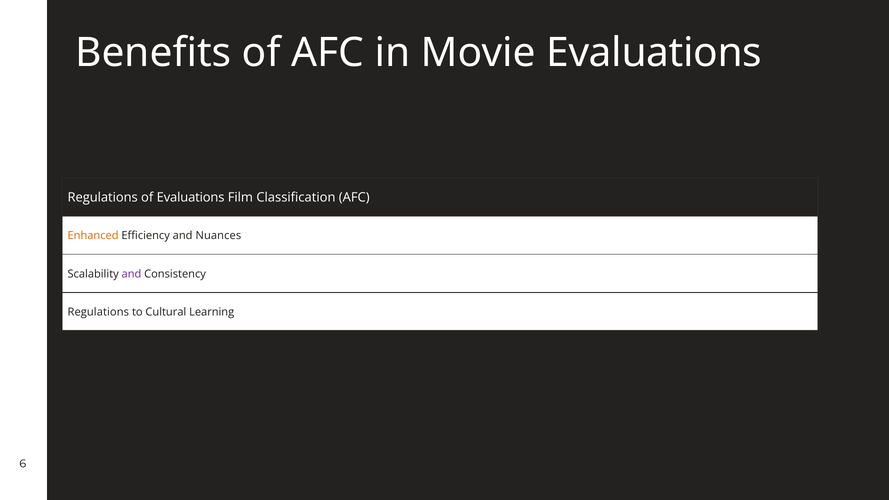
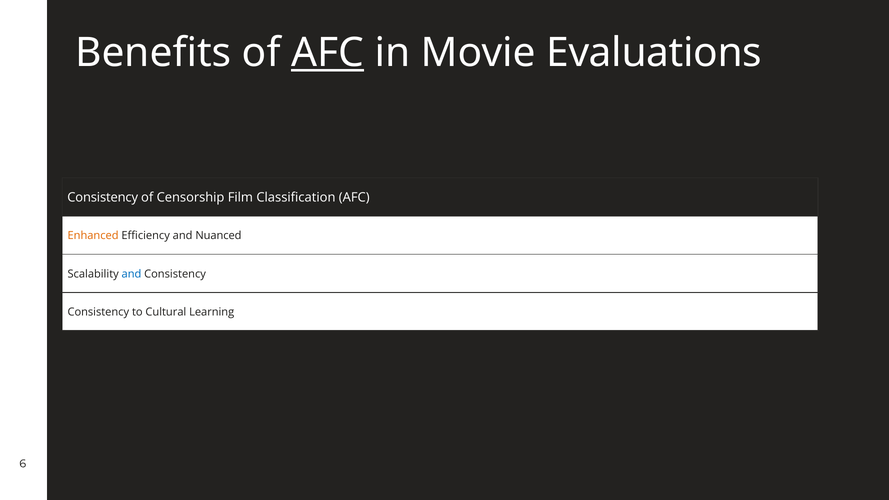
AFC at (328, 53) underline: none -> present
Regulations at (103, 198): Regulations -> Consistency
of Evaluations: Evaluations -> Censorship
Nuances: Nuances -> Nuanced
and at (131, 274) colour: purple -> blue
Regulations at (98, 312): Regulations -> Consistency
